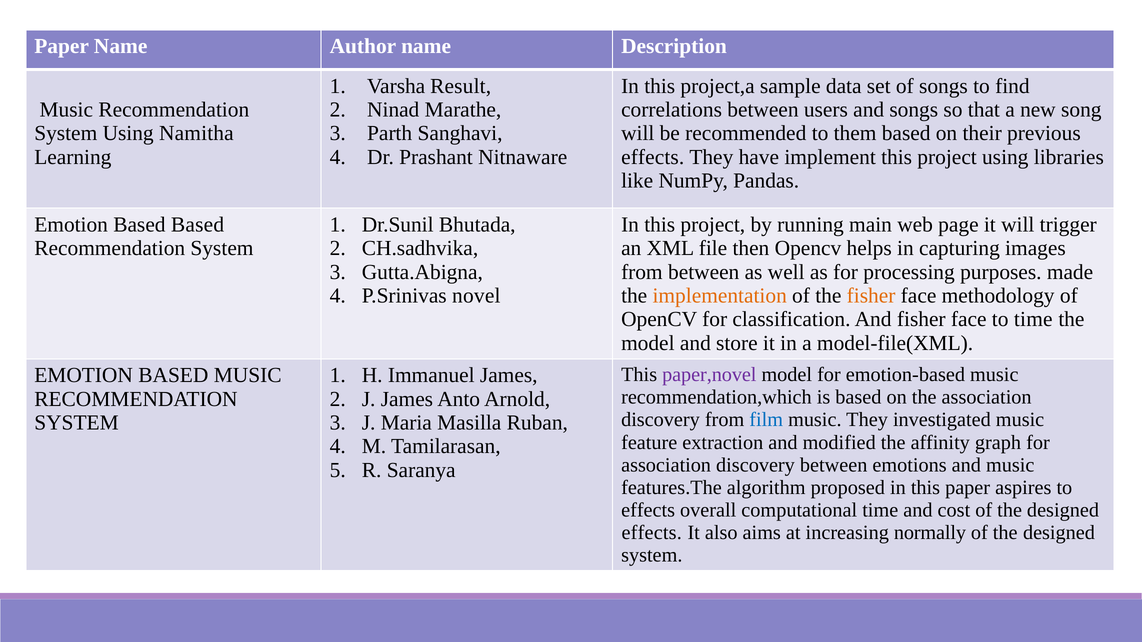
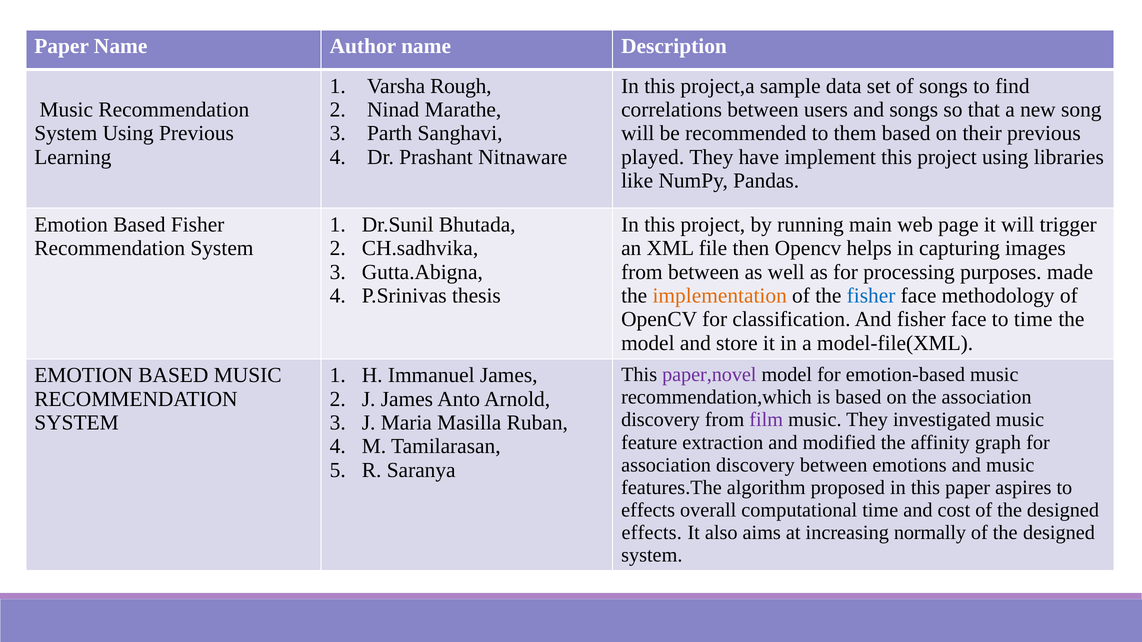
Result: Result -> Rough
Using Namitha: Namitha -> Previous
effects at (653, 157): effects -> played
Based Based: Based -> Fisher
novel: novel -> thesis
fisher at (871, 296) colour: orange -> blue
film colour: blue -> purple
